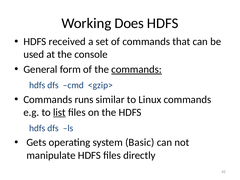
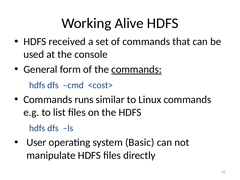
Does: Does -> Alive
<gzip>: <gzip> -> <cost>
list underline: present -> none
Gets: Gets -> User
